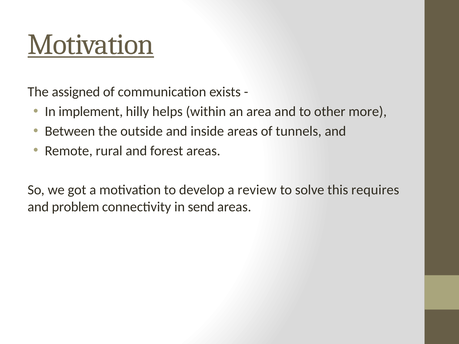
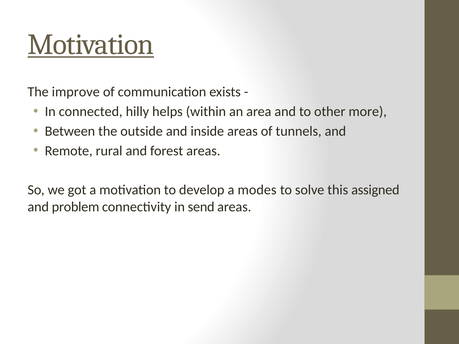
assigned: assigned -> improve
implement: implement -> connected
review: review -> modes
requires: requires -> assigned
